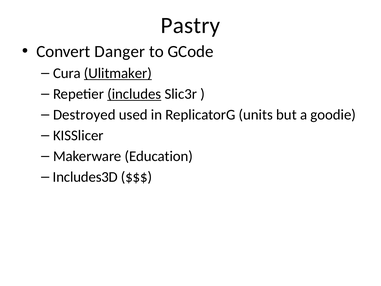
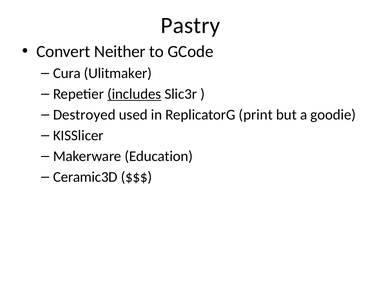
Danger: Danger -> Neither
Ulitmaker underline: present -> none
units: units -> print
Includes3D: Includes3D -> Ceramic3D
